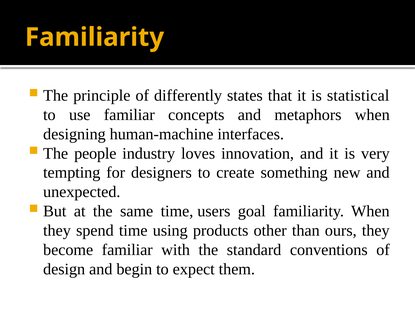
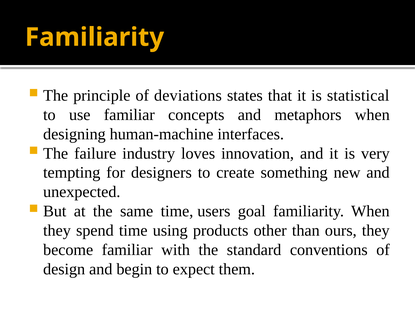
differently: differently -> deviations
people: people -> failure
